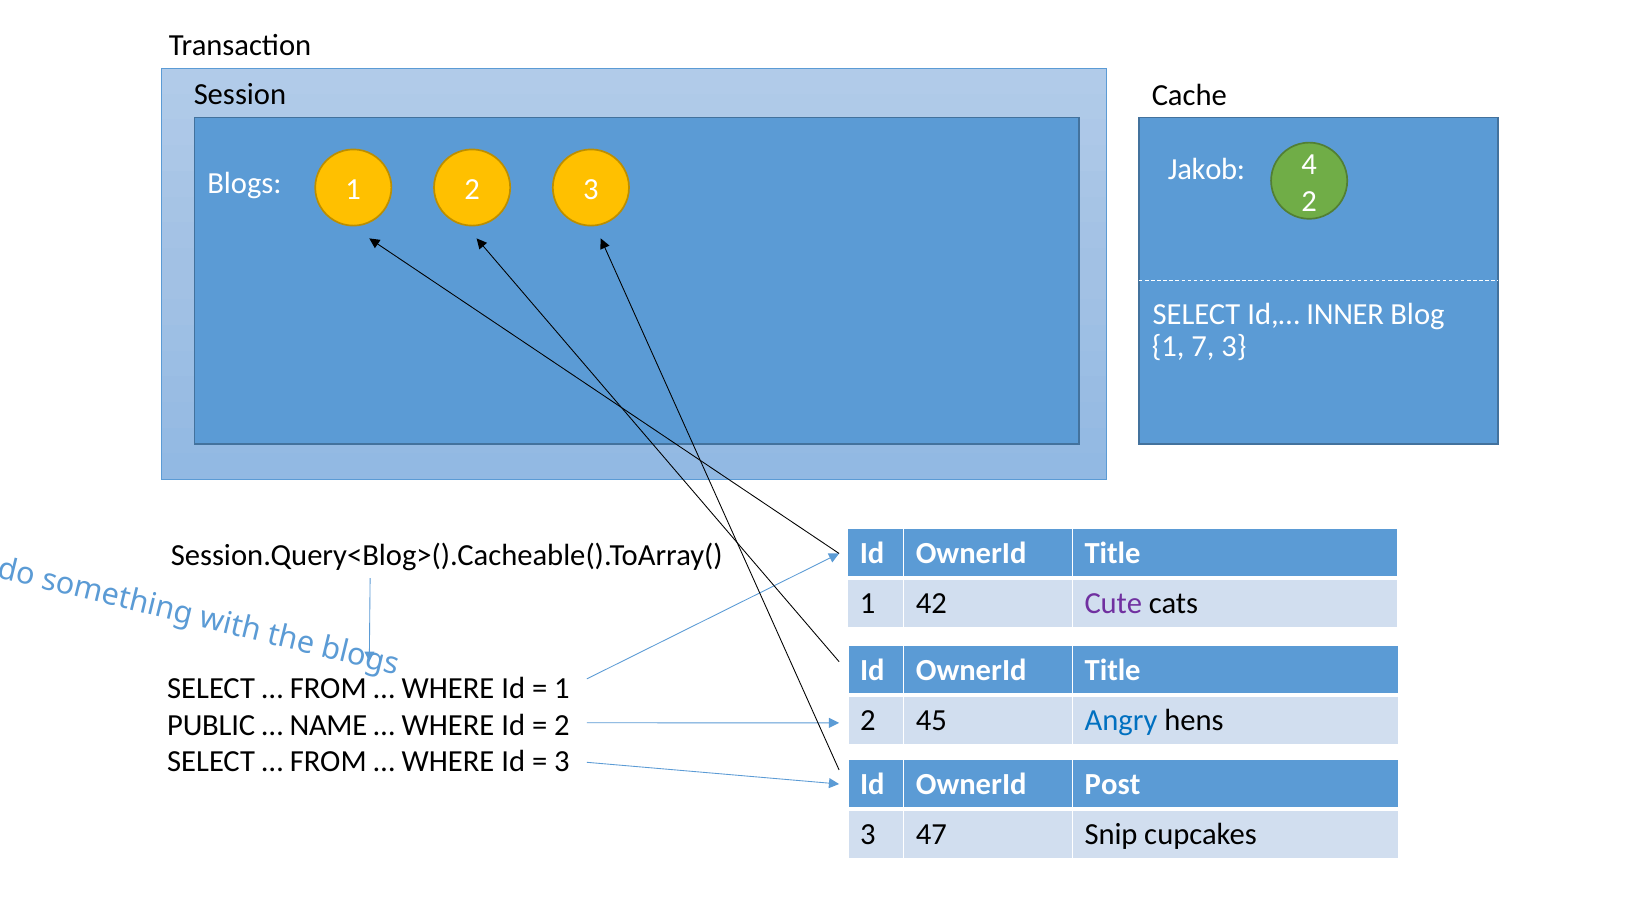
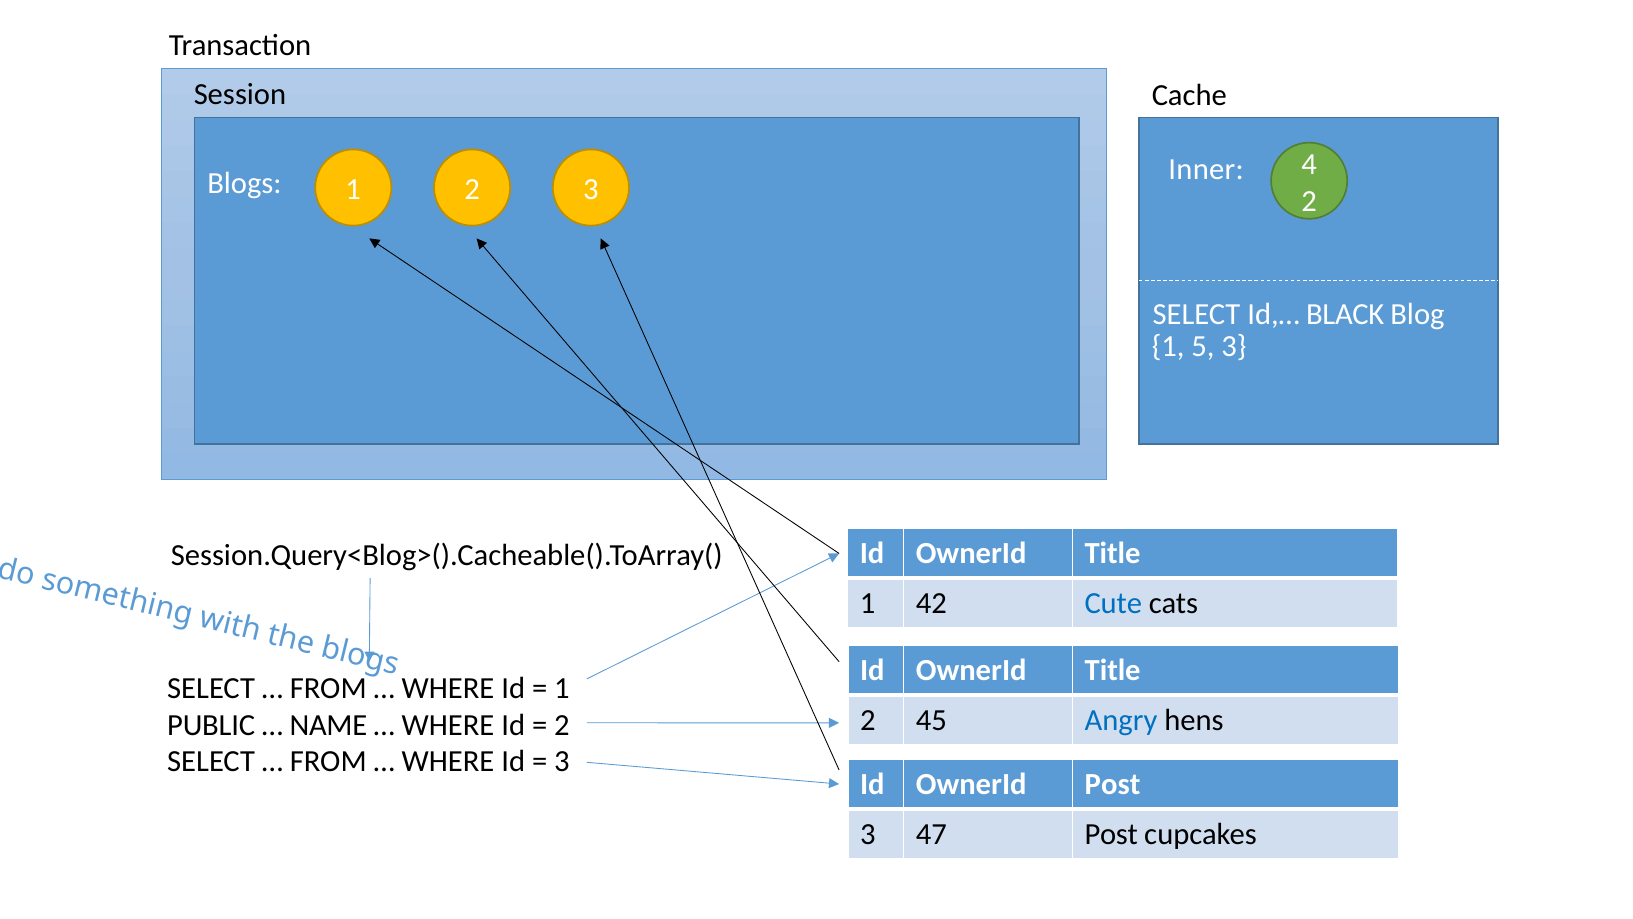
Jakob: Jakob -> Inner
INNER: INNER -> BLACK
7: 7 -> 5
Cute colour: purple -> blue
47 Snip: Snip -> Post
